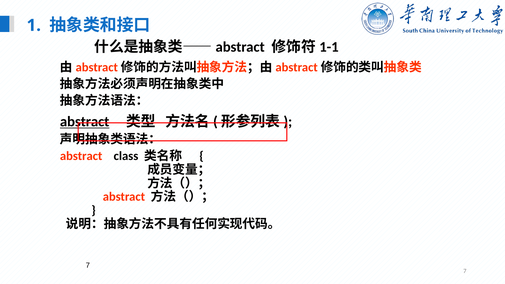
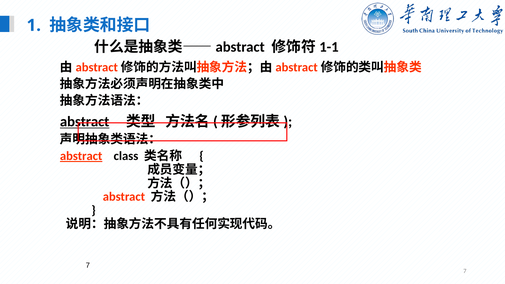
abstract at (81, 156) underline: none -> present
